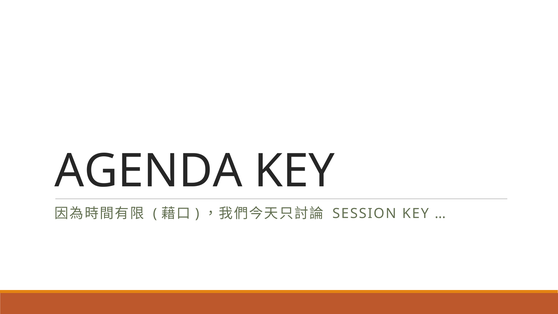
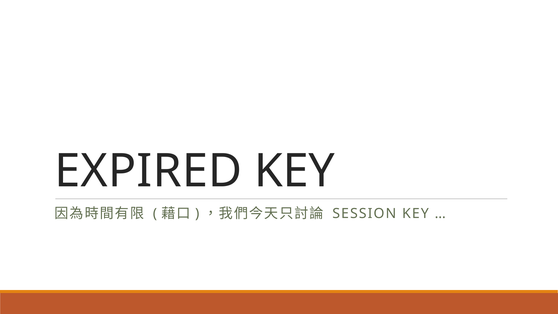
AGENDA: AGENDA -> EXPIRED
